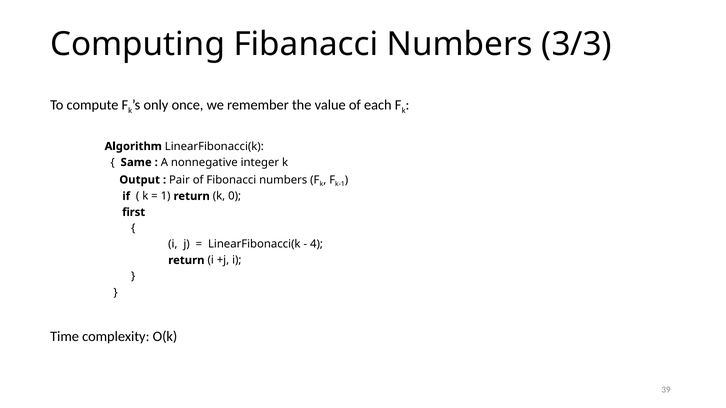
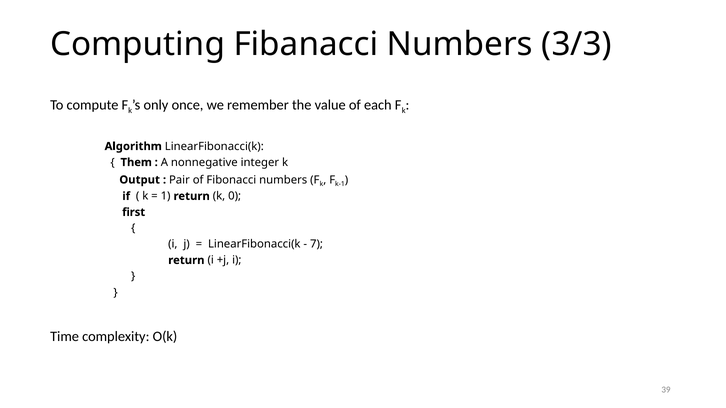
Same: Same -> Them
4: 4 -> 7
